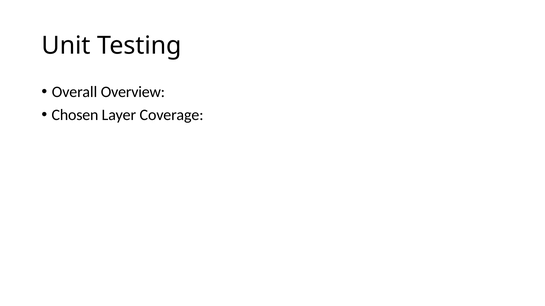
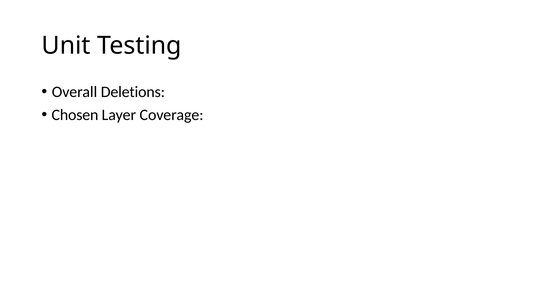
Overview: Overview -> Deletions
